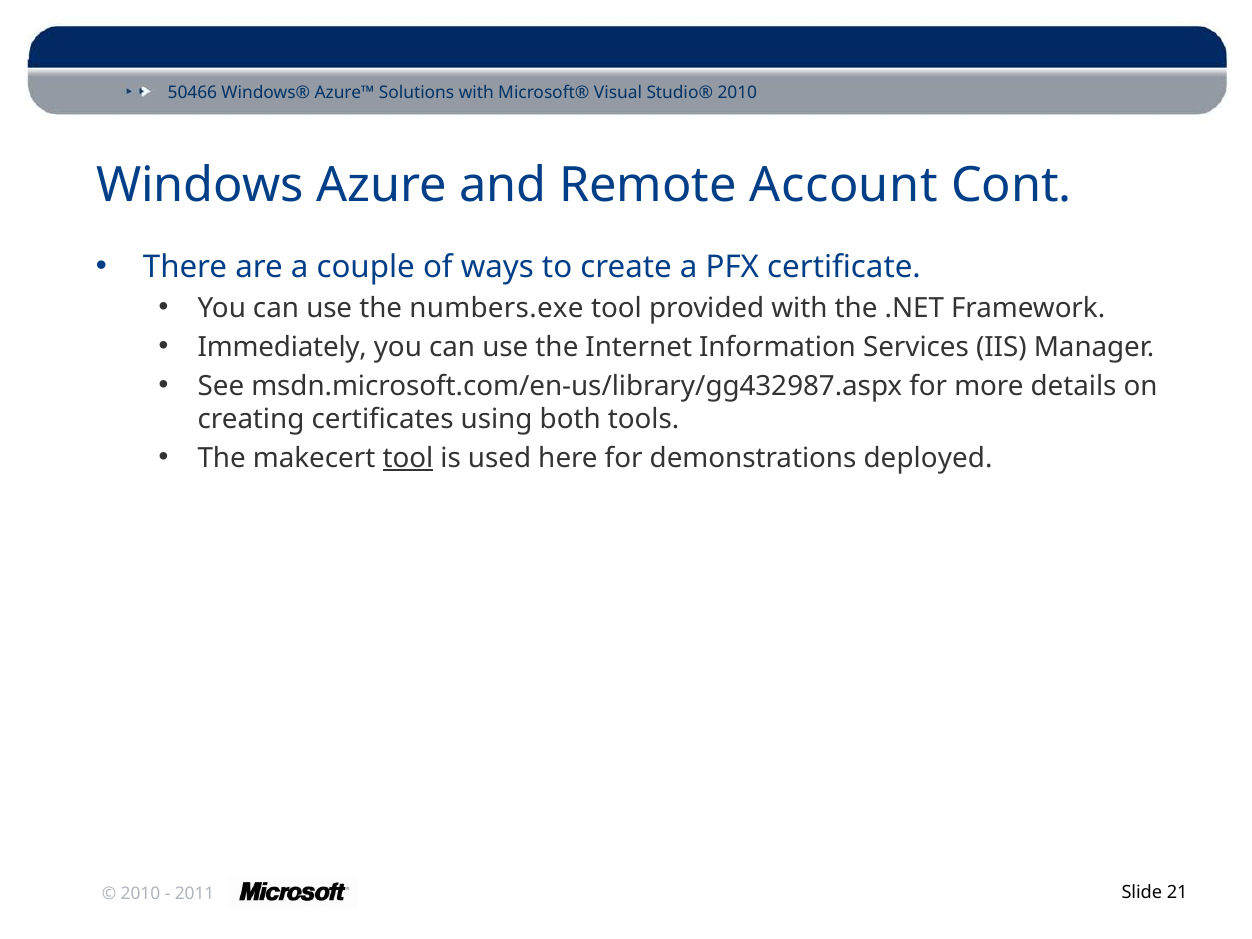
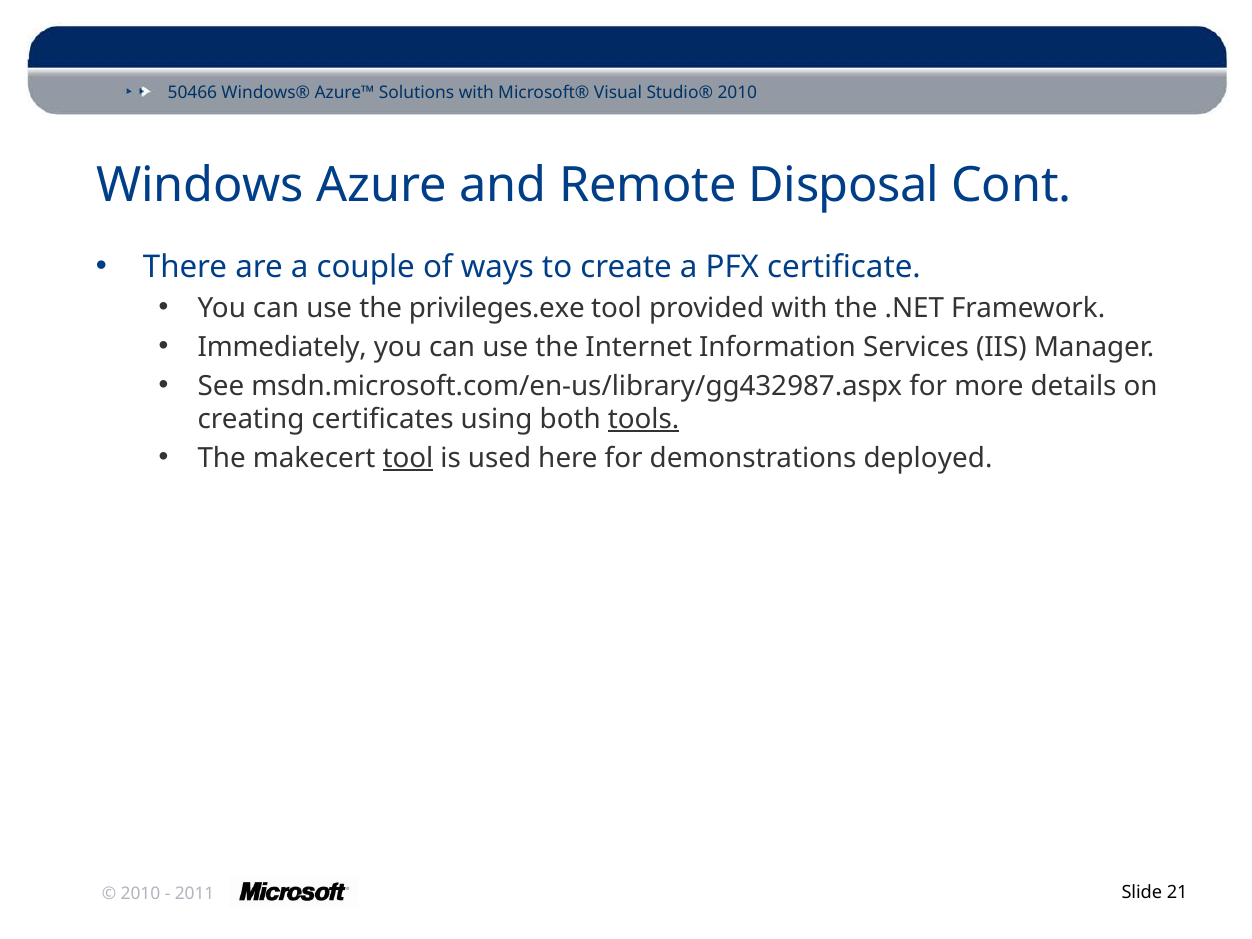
Account: Account -> Disposal
numbers.exe: numbers.exe -> privileges.exe
tools underline: none -> present
